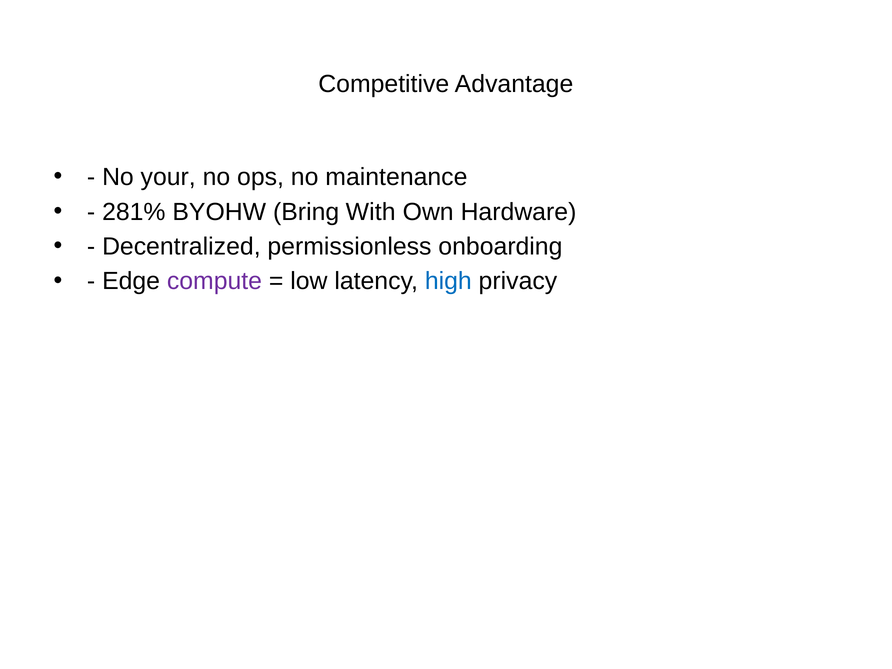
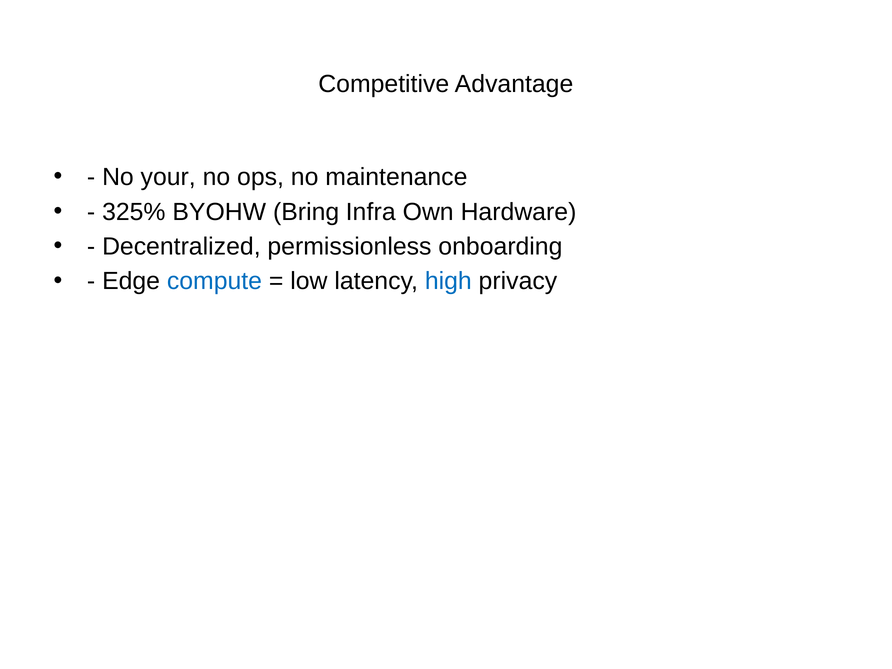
281%: 281% -> 325%
With: With -> Infra
compute colour: purple -> blue
